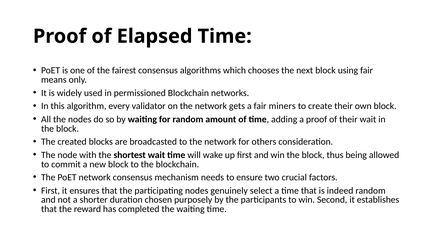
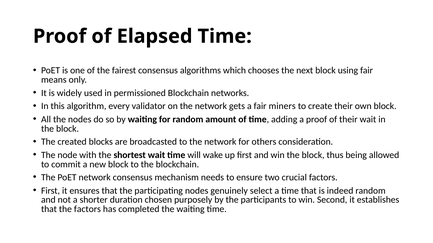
the reward: reward -> factors
